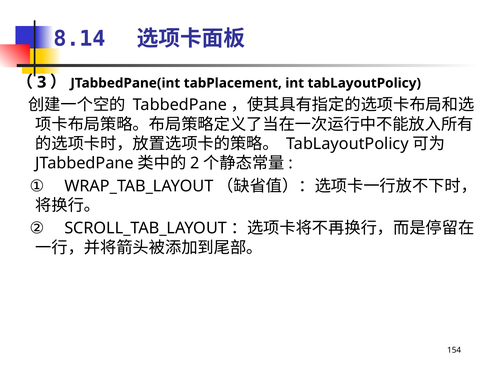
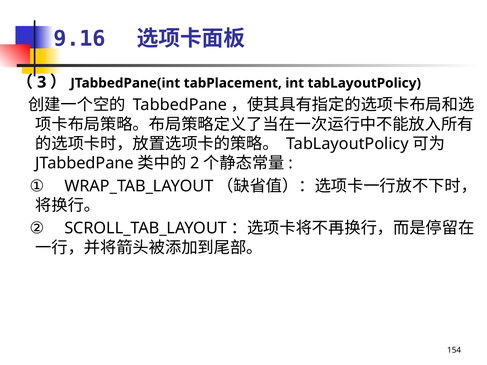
8.14: 8.14 -> 9.16
